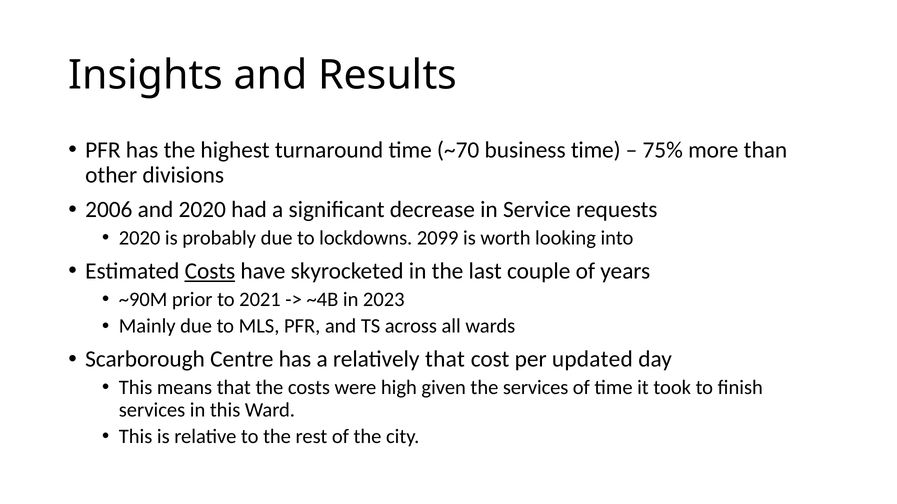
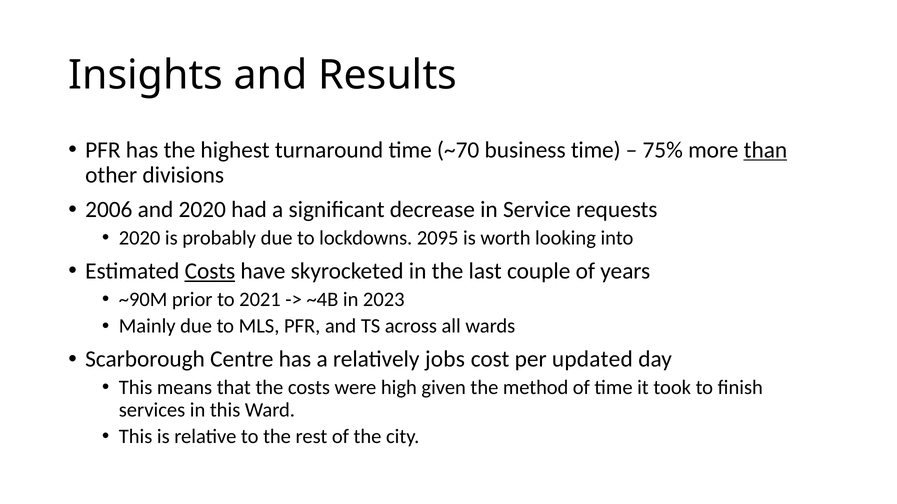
than underline: none -> present
2099: 2099 -> 2095
relatively that: that -> jobs
the services: services -> method
